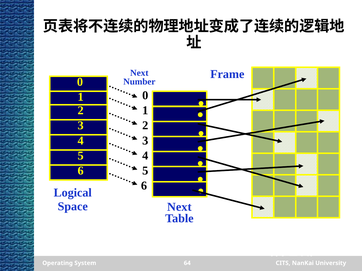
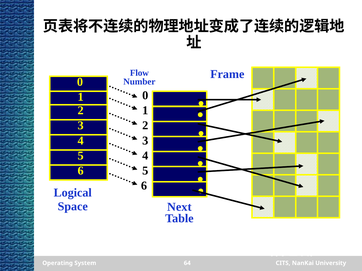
Next at (139, 73): Next -> Flow
